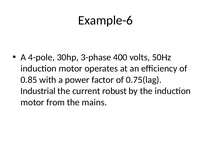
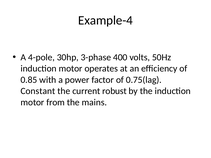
Example-6: Example-6 -> Example-4
Industrial: Industrial -> Constant
